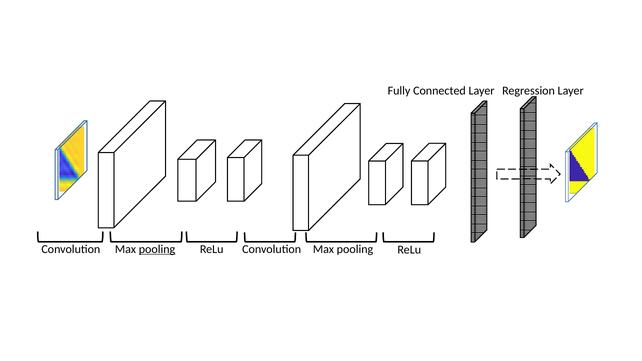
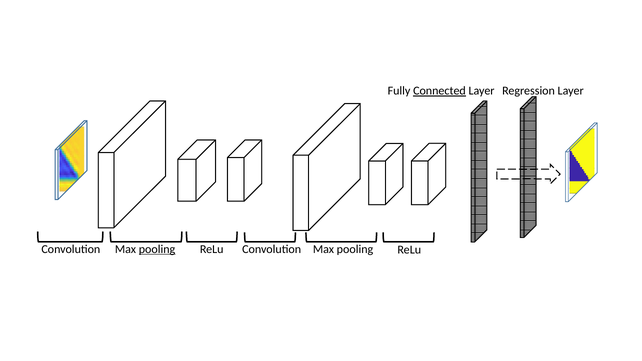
Connected underline: none -> present
